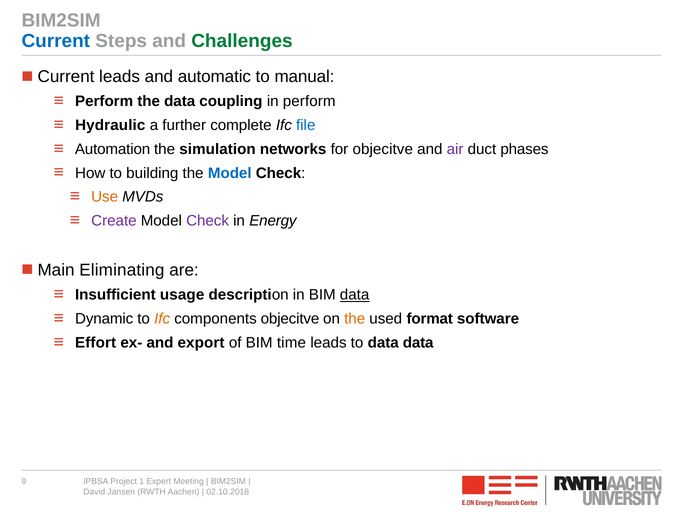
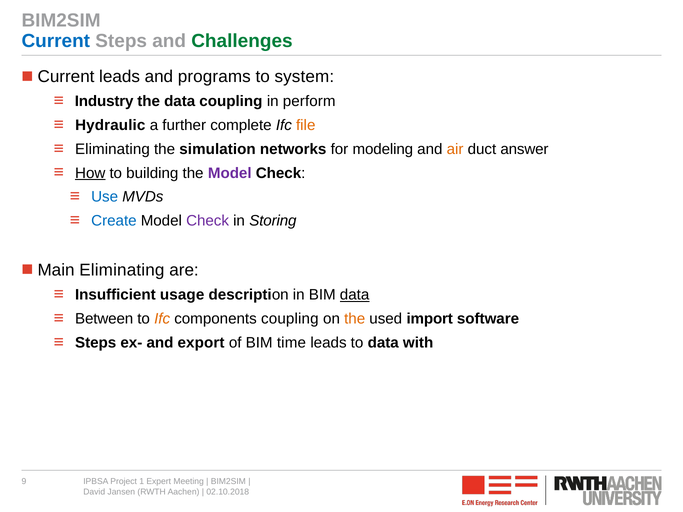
automatic: automatic -> programs
manual: manual -> system
Perform at (104, 101): Perform -> Industry
file colour: blue -> orange
Automation at (113, 149): Automation -> Eliminating
for objecitve: objecitve -> modeling
air colour: purple -> orange
phases: phases -> answer
How underline: none -> present
Model at (230, 173) colour: blue -> purple
Use colour: orange -> blue
Create colour: purple -> blue
Energy: Energy -> Storing
Dynamic: Dynamic -> Between
components objecitve: objecitve -> coupling
format: format -> import
Effort at (96, 343): Effort -> Steps
data data: data -> with
